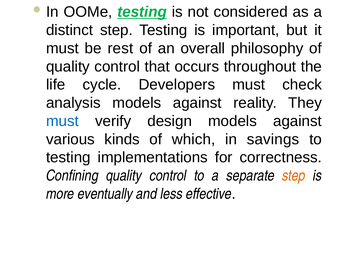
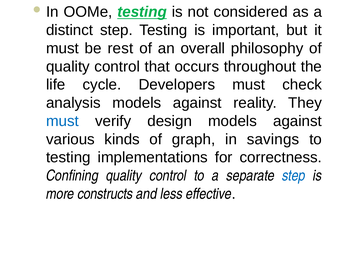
which: which -> graph
step at (294, 176) colour: orange -> blue
eventually: eventually -> constructs
